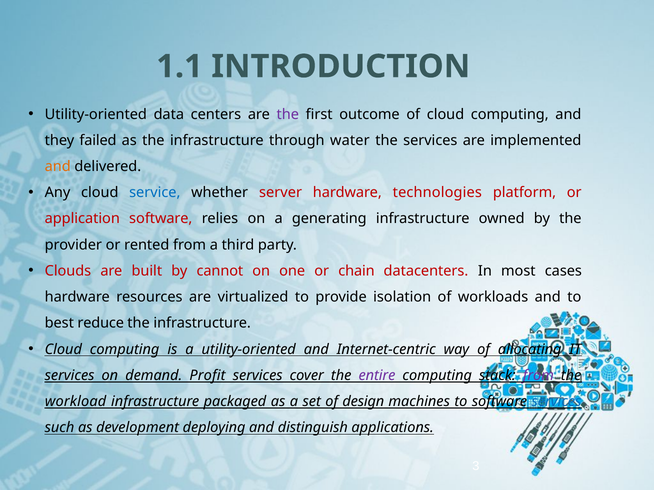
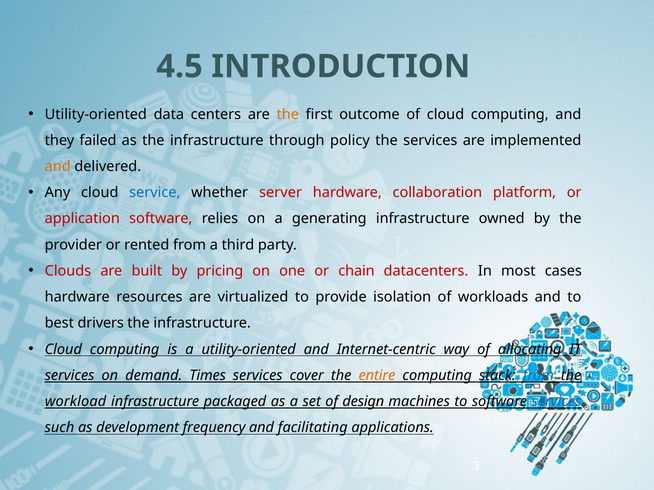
1.1: 1.1 -> 4.5
the at (288, 114) colour: purple -> orange
water: water -> policy
technologies: technologies -> collaboration
cannot: cannot -> pricing
reduce: reduce -> drivers
Profit: Profit -> Times
entire colour: purple -> orange
from at (538, 376) colour: purple -> blue
deploying: deploying -> frequency
distinguish: distinguish -> facilitating
